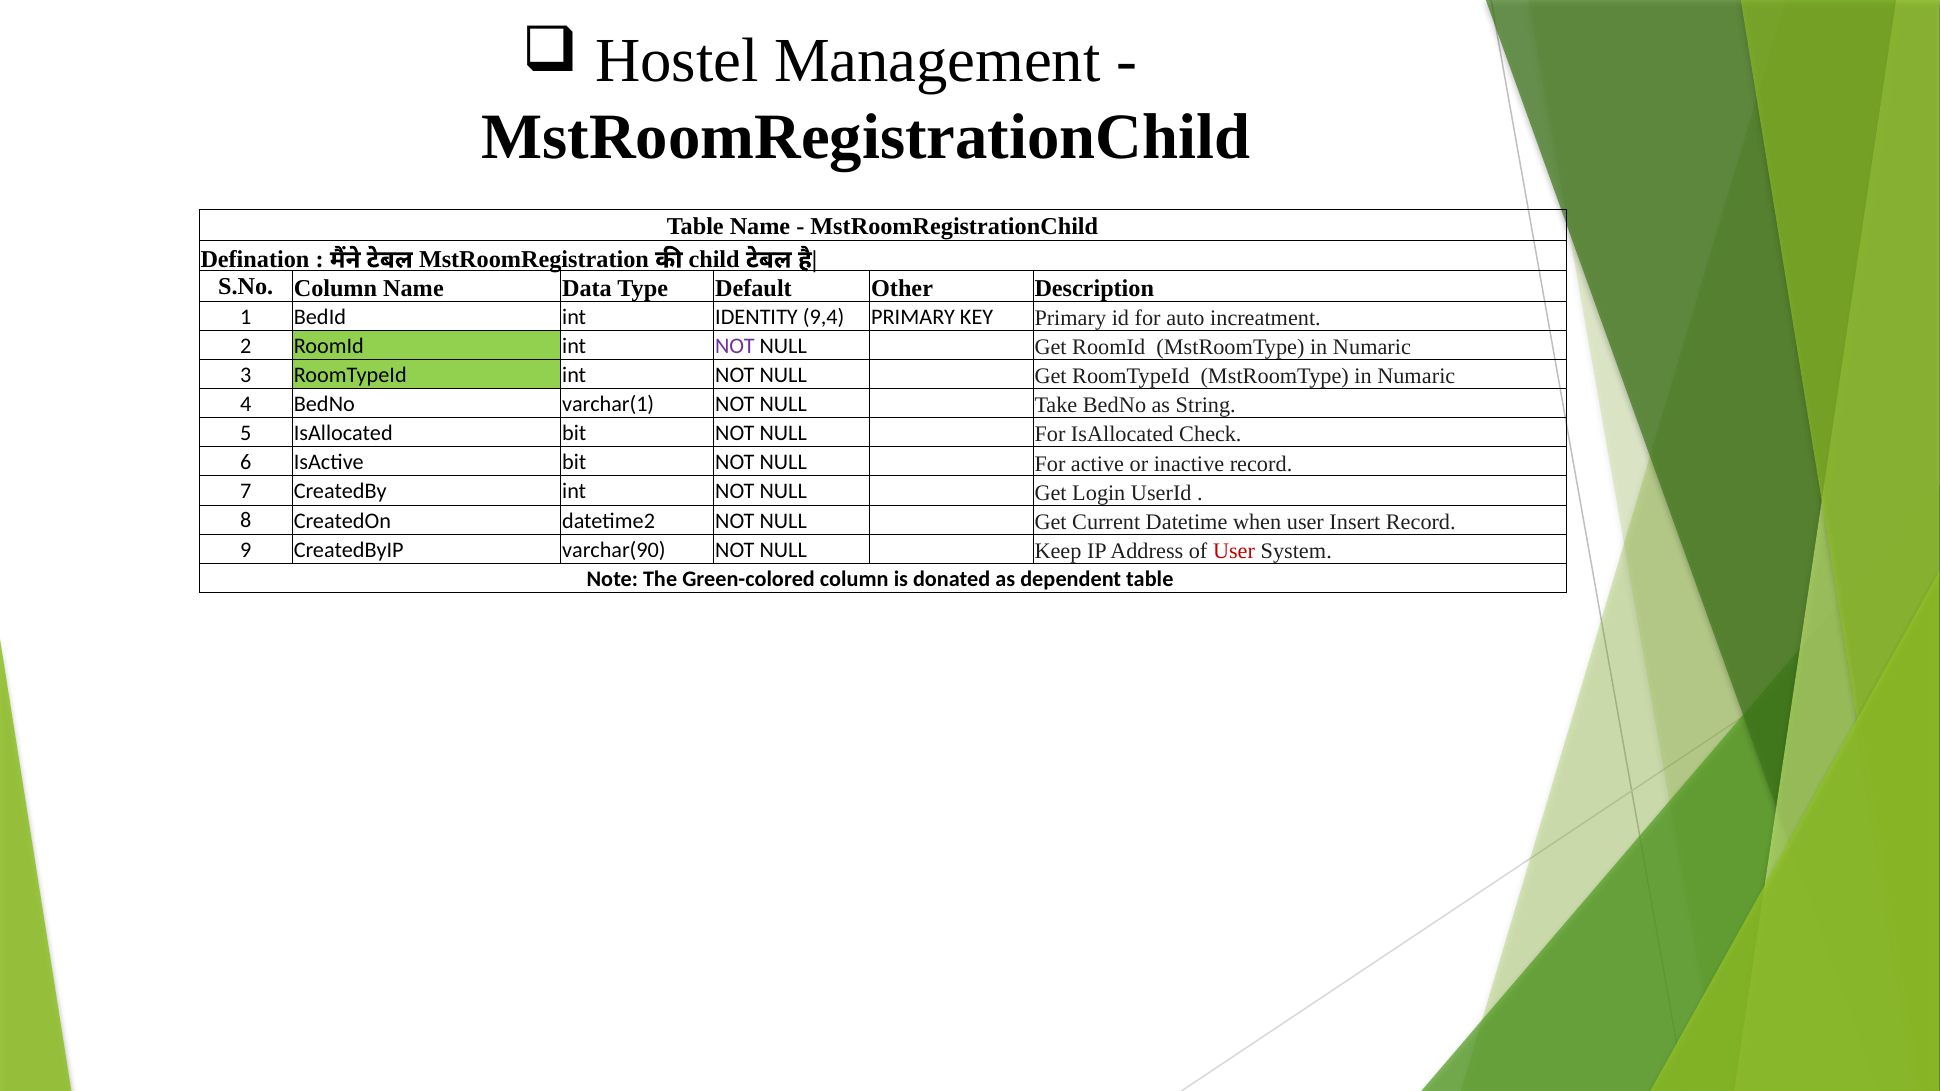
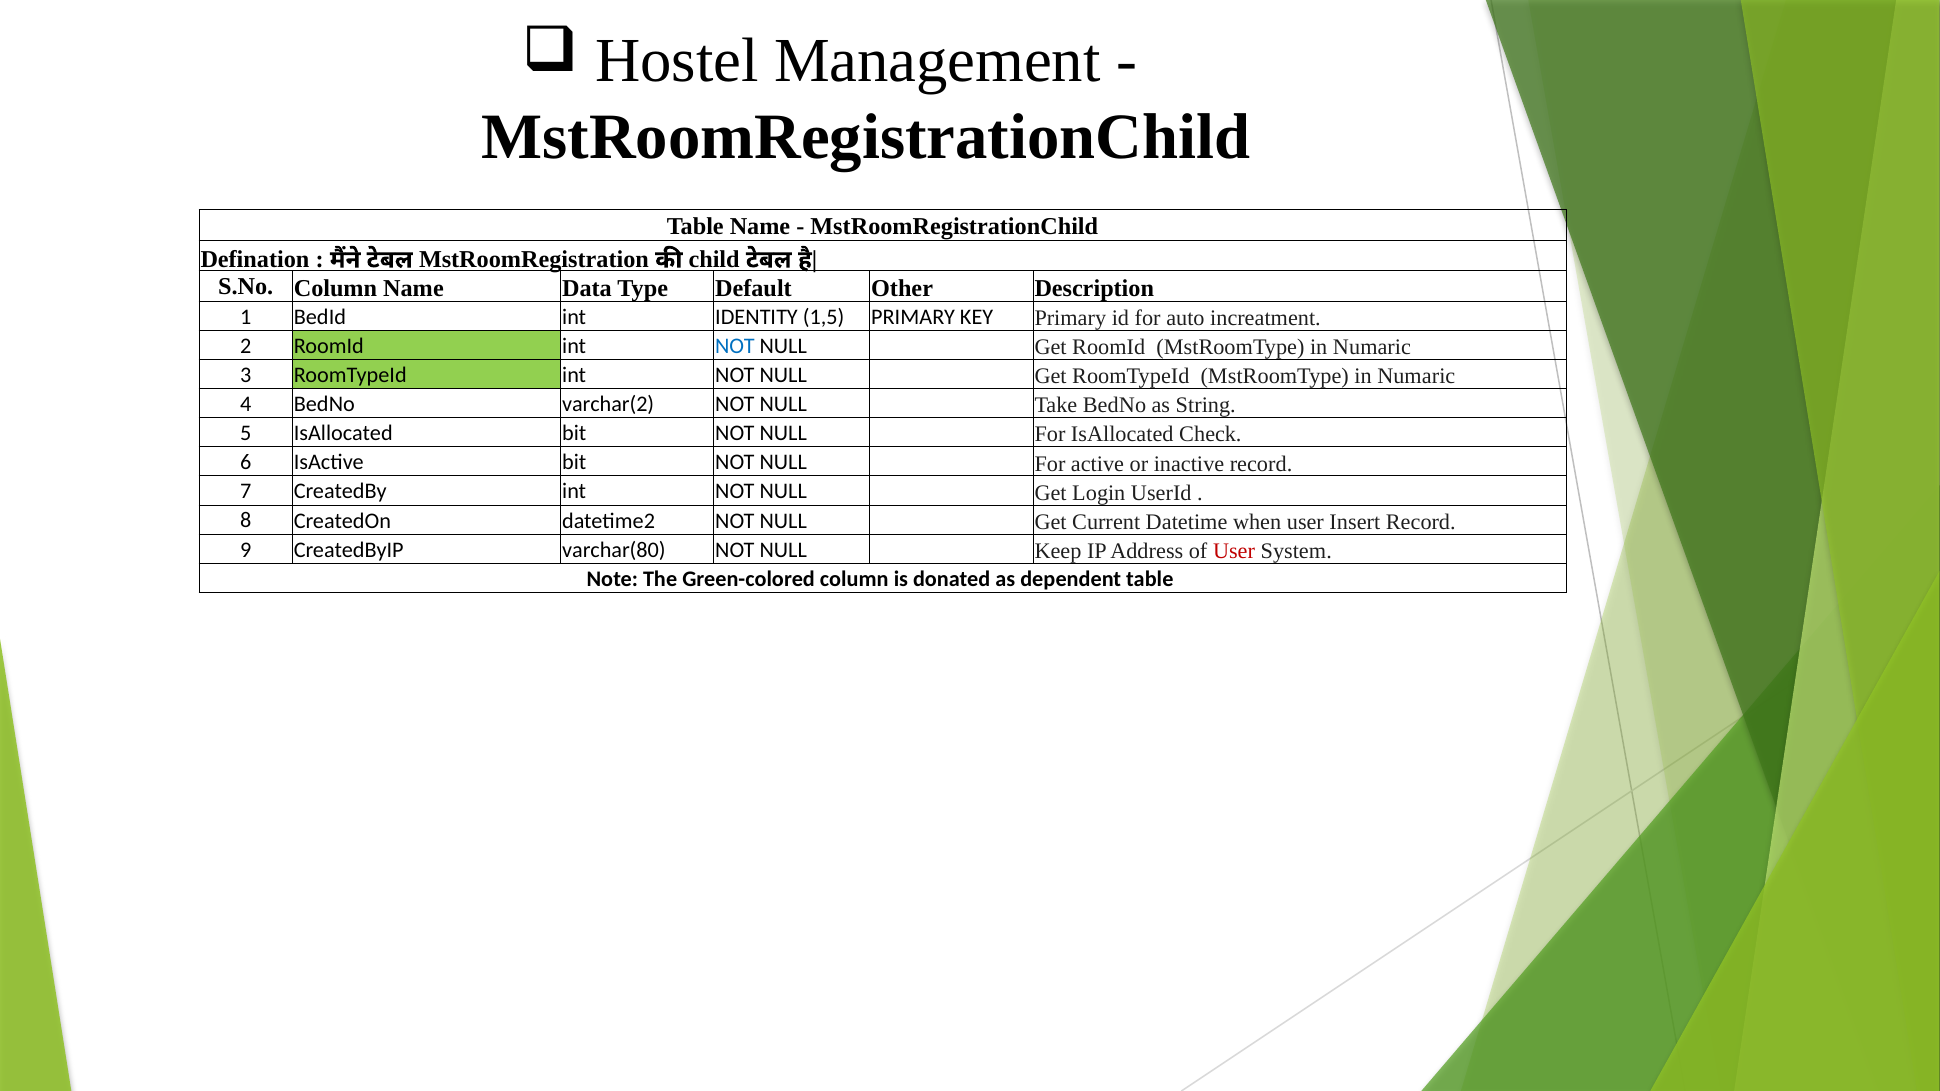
9,4: 9,4 -> 1,5
NOT at (735, 346) colour: purple -> blue
varchar(1: varchar(1 -> varchar(2
varchar(90: varchar(90 -> varchar(80
